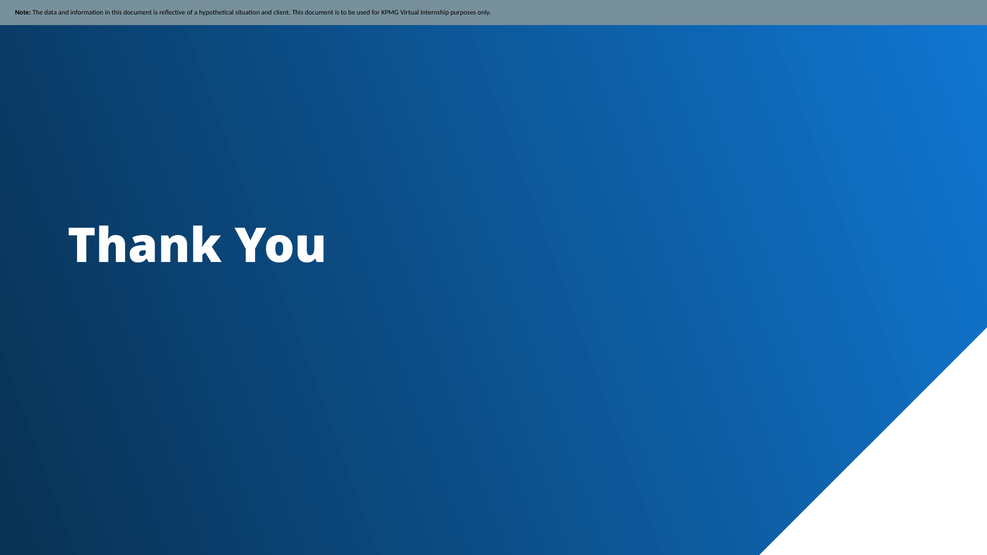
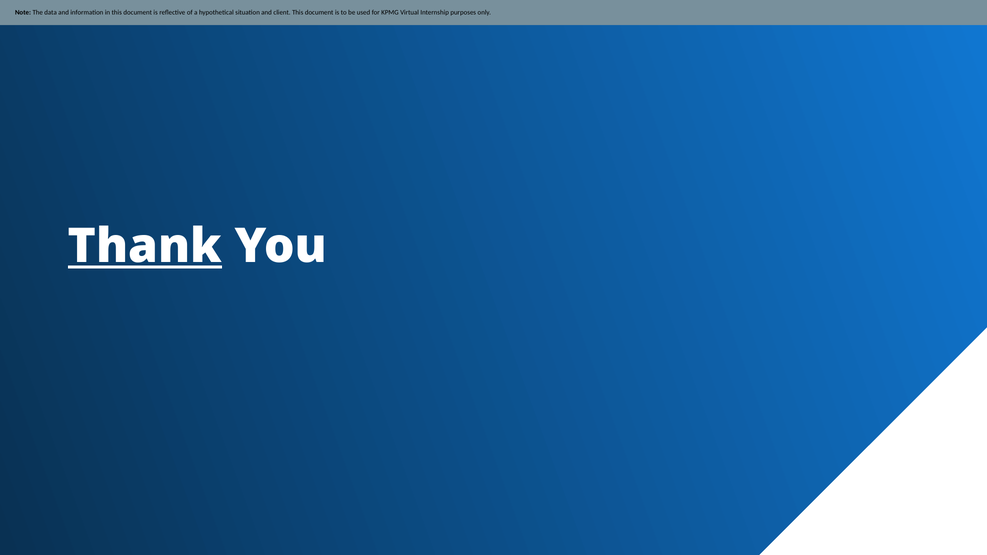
Thank underline: none -> present
